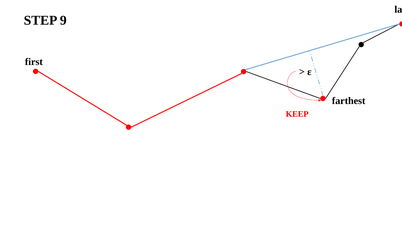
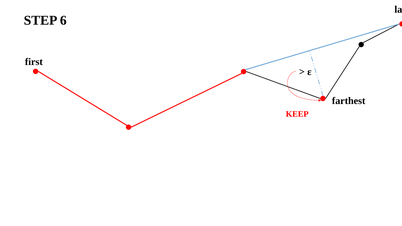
9: 9 -> 6
